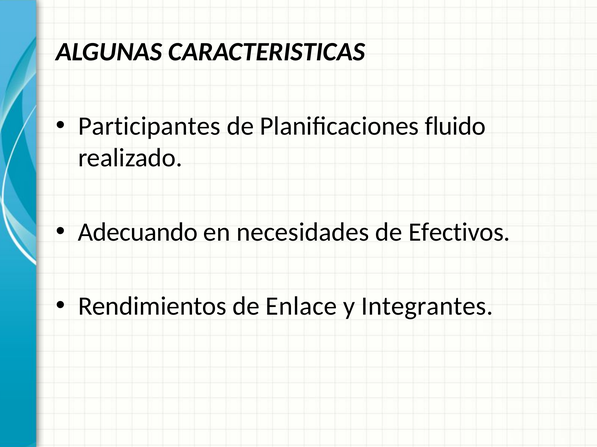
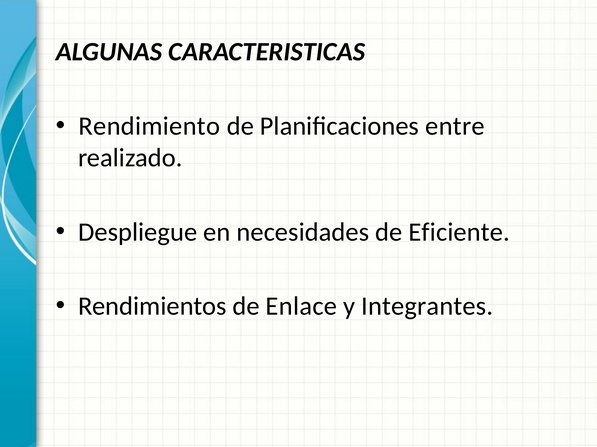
Participantes: Participantes -> Rendimiento
fluido: fluido -> entre
Adecuando: Adecuando -> Despliegue
Efectivos: Efectivos -> Eficiente
